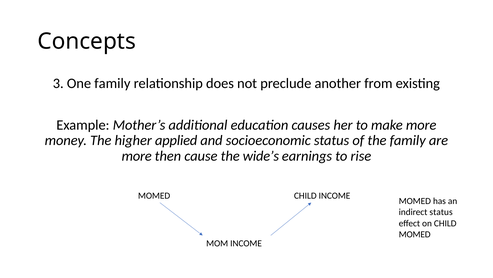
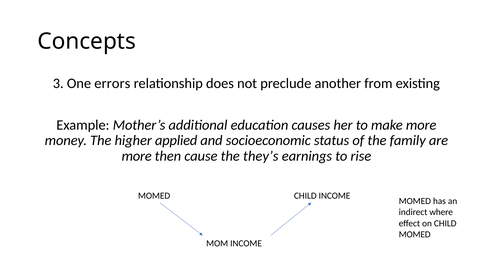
One family: family -> errors
wide’s: wide’s -> they’s
indirect status: status -> where
